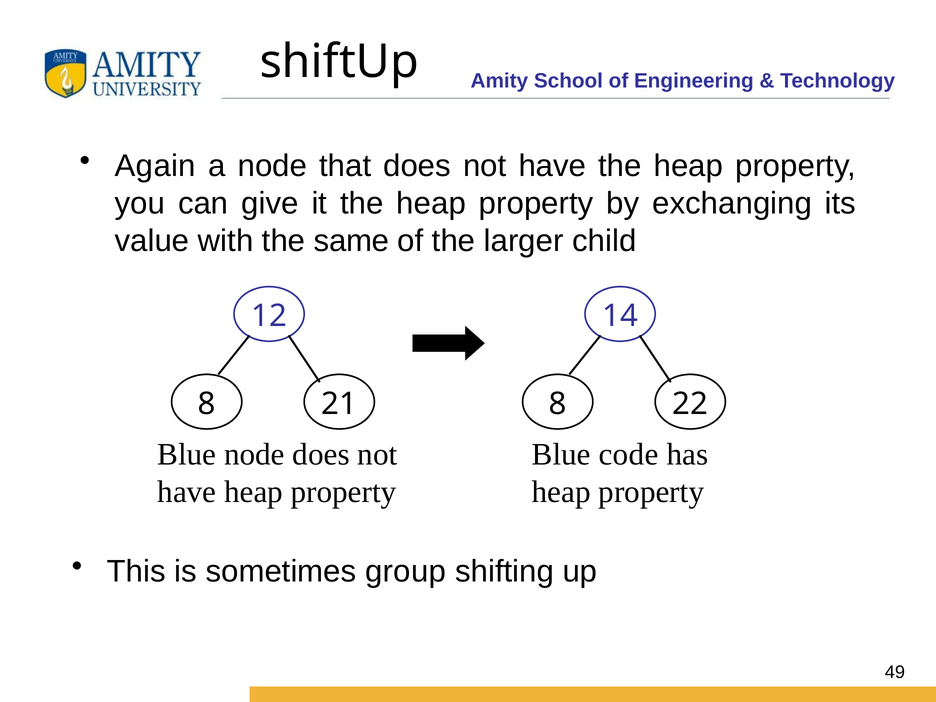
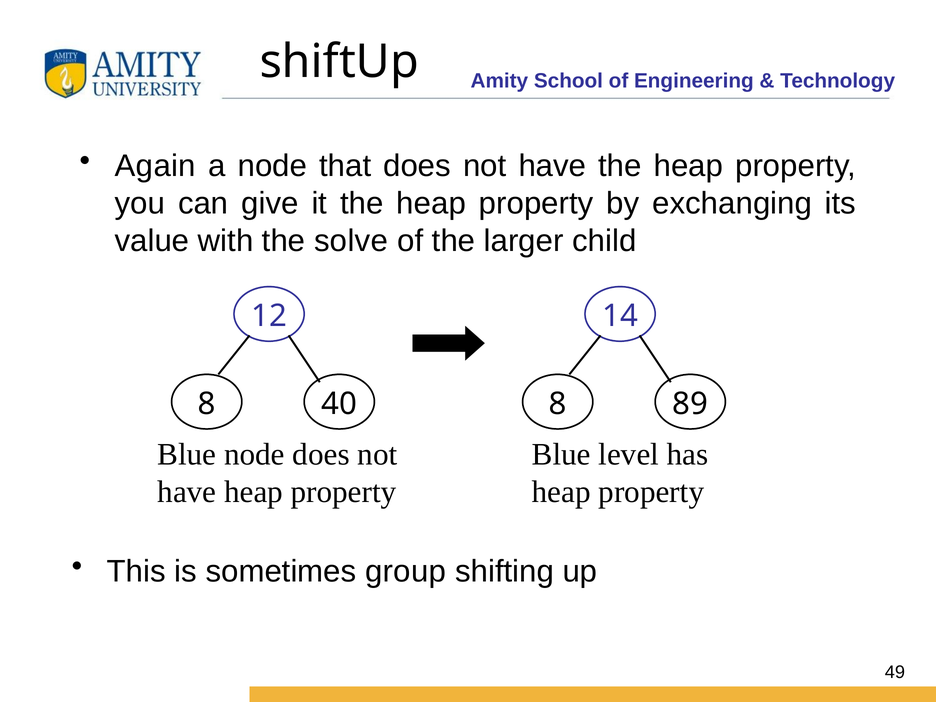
same: same -> solve
21: 21 -> 40
22: 22 -> 89
code: code -> level
